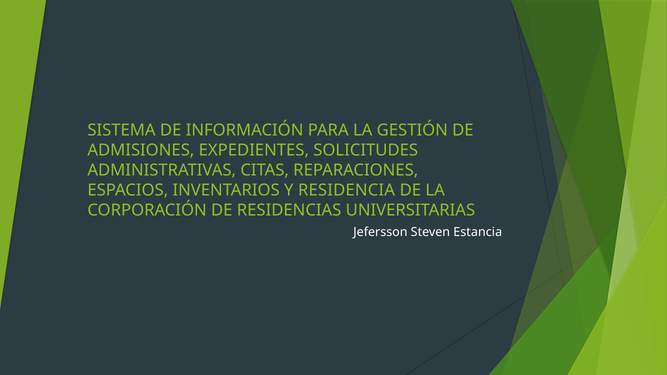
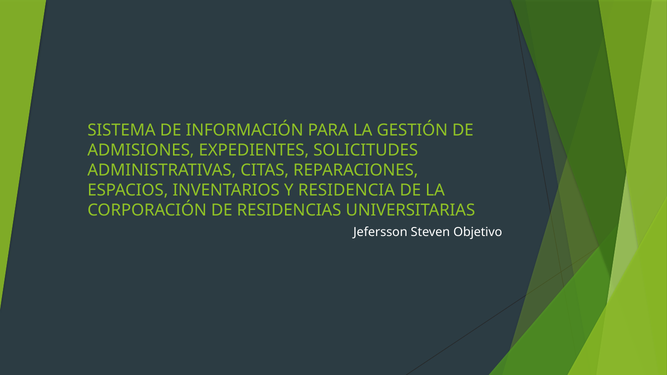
Estancia: Estancia -> Objetivo
